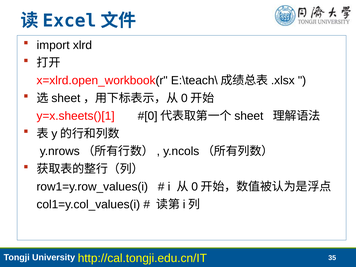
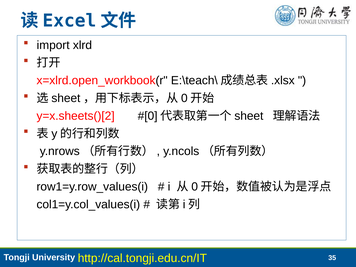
y=x.sheets()[1: y=x.sheets()[1 -> y=x.sheets()[2
